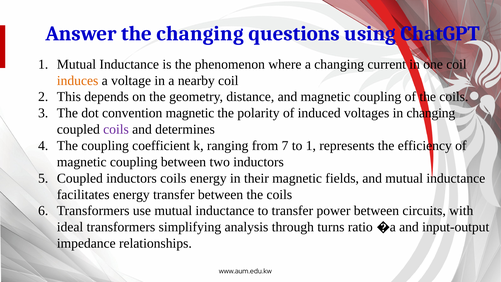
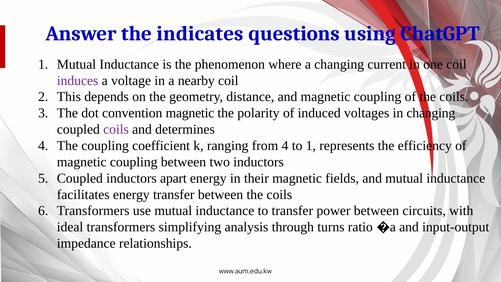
the changing: changing -> indicates
induces colour: orange -> purple
from 7: 7 -> 4
inductors coils: coils -> apart
